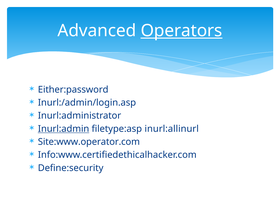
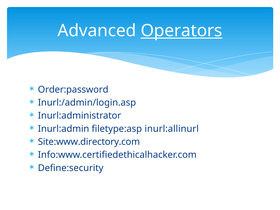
Either:password: Either:password -> Order:password
Inurl:admin underline: present -> none
Site:www.operator.com: Site:www.operator.com -> Site:www.directory.com
